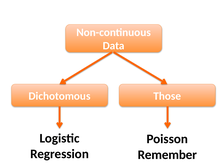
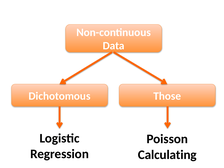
Remember: Remember -> Calculating
